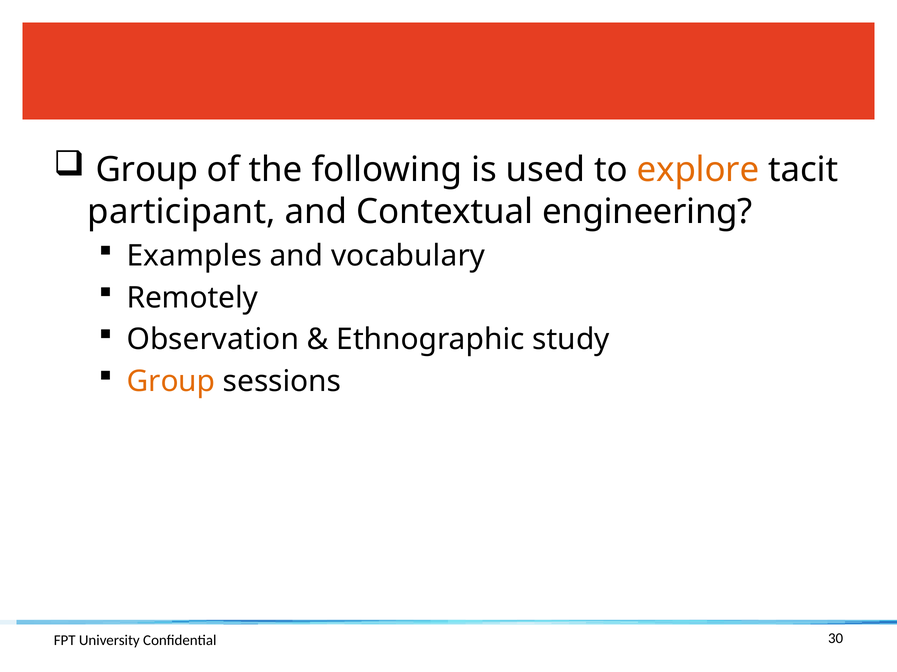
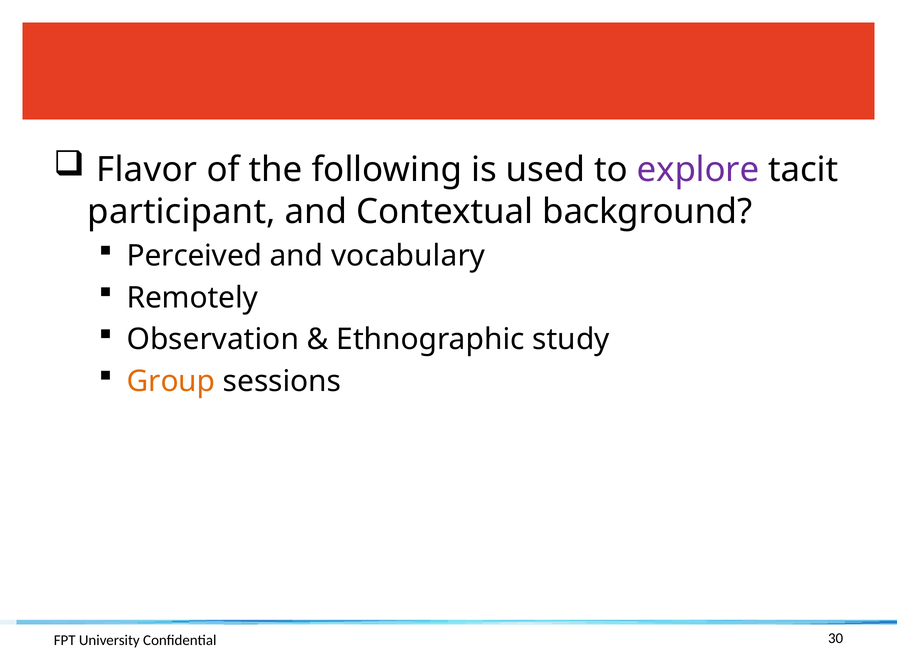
Group at (147, 170): Group -> Flavor
explore colour: orange -> purple
engineering: engineering -> background
Examples: Examples -> Perceived
